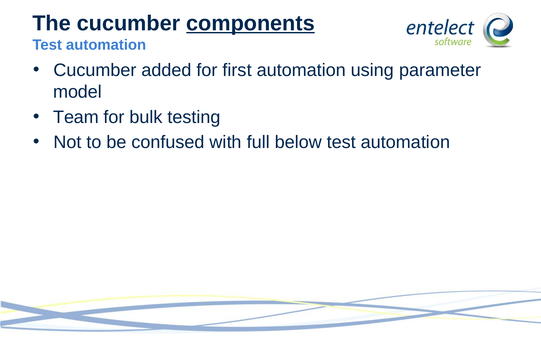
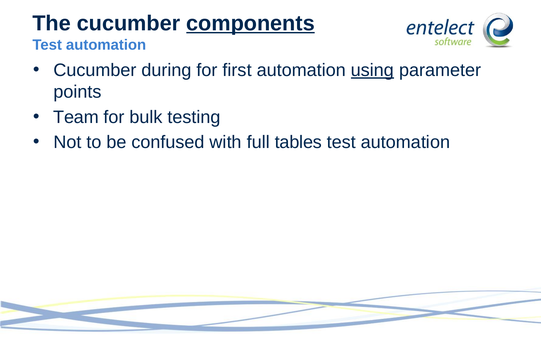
added: added -> during
using underline: none -> present
model: model -> points
below: below -> tables
